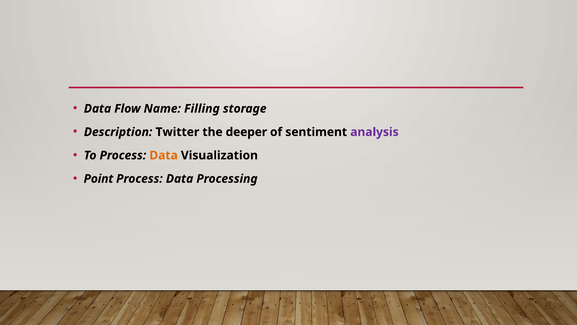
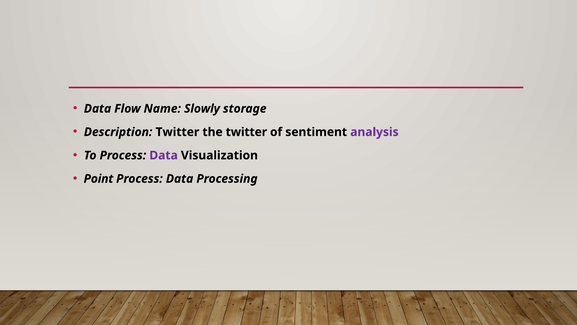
Filling: Filling -> Slowly
the deeper: deeper -> twitter
Data at (164, 155) colour: orange -> purple
